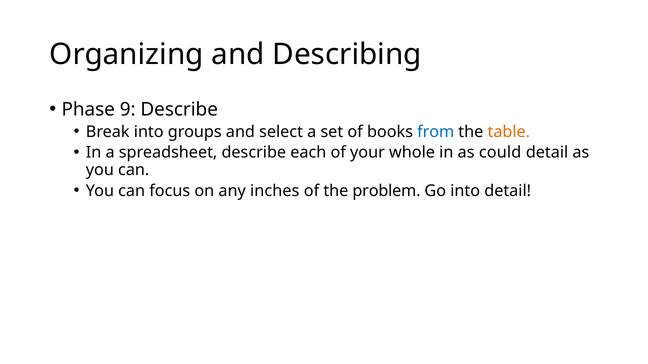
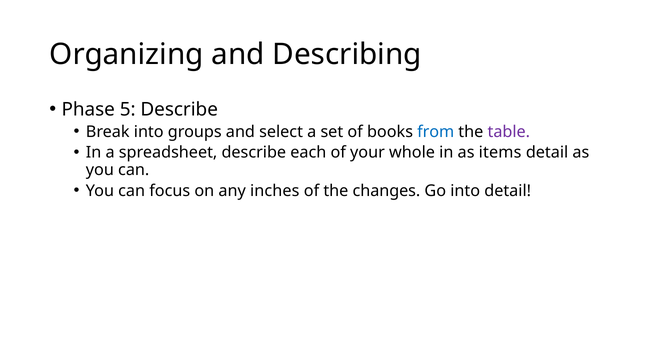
9: 9 -> 5
table colour: orange -> purple
could: could -> items
problem: problem -> changes
